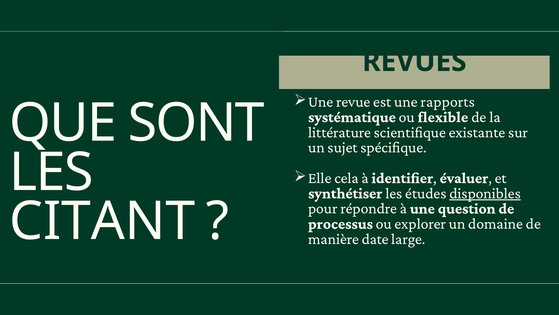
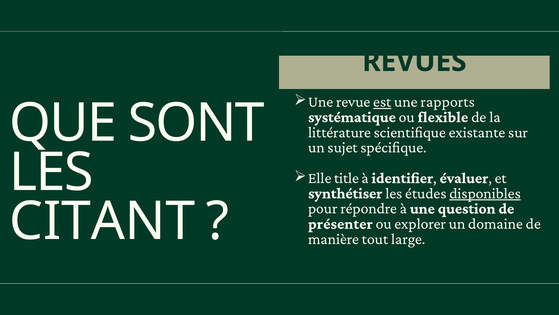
est underline: none -> present
cela: cela -> title
processus: processus -> présenter
date: date -> tout
